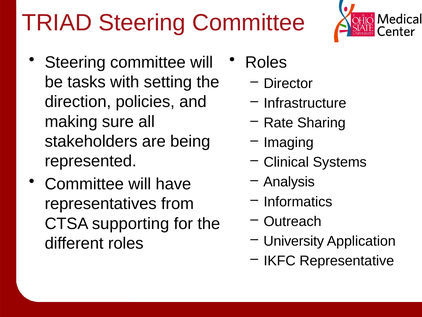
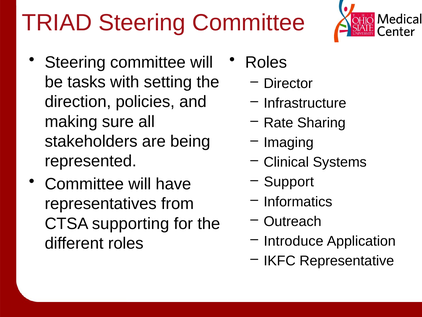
Analysis: Analysis -> Support
University: University -> Introduce
